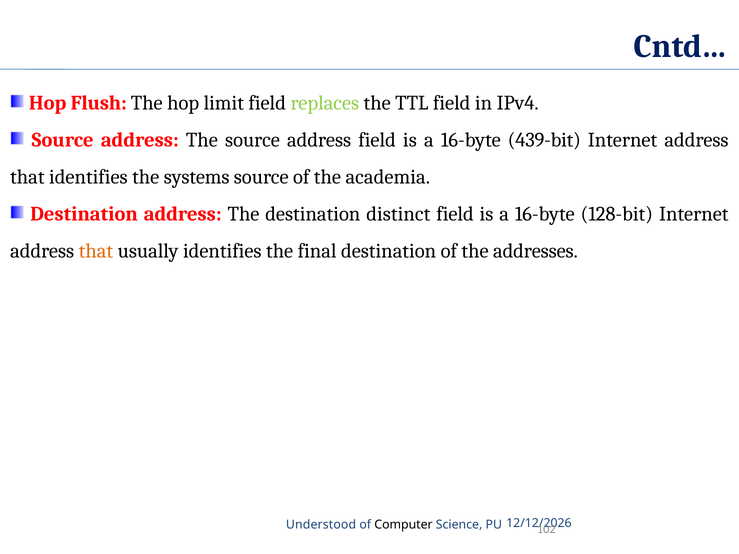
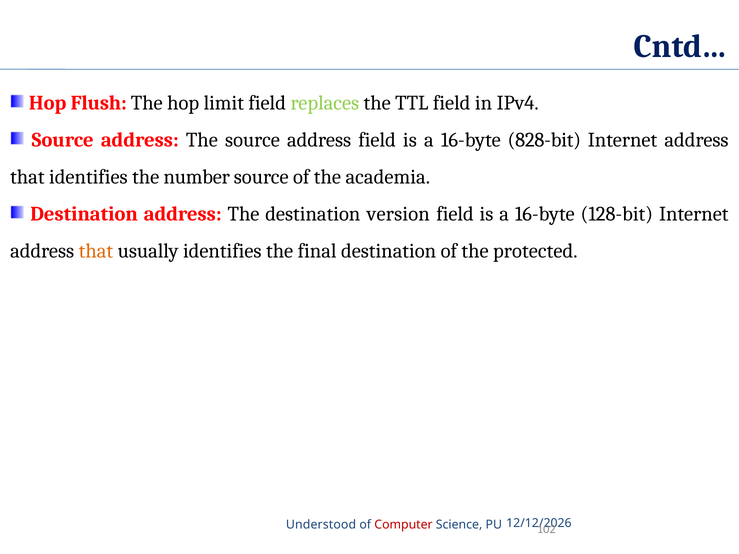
439-bit: 439-bit -> 828-bit
systems: systems -> number
distinct: distinct -> version
addresses: addresses -> protected
Computer colour: black -> red
